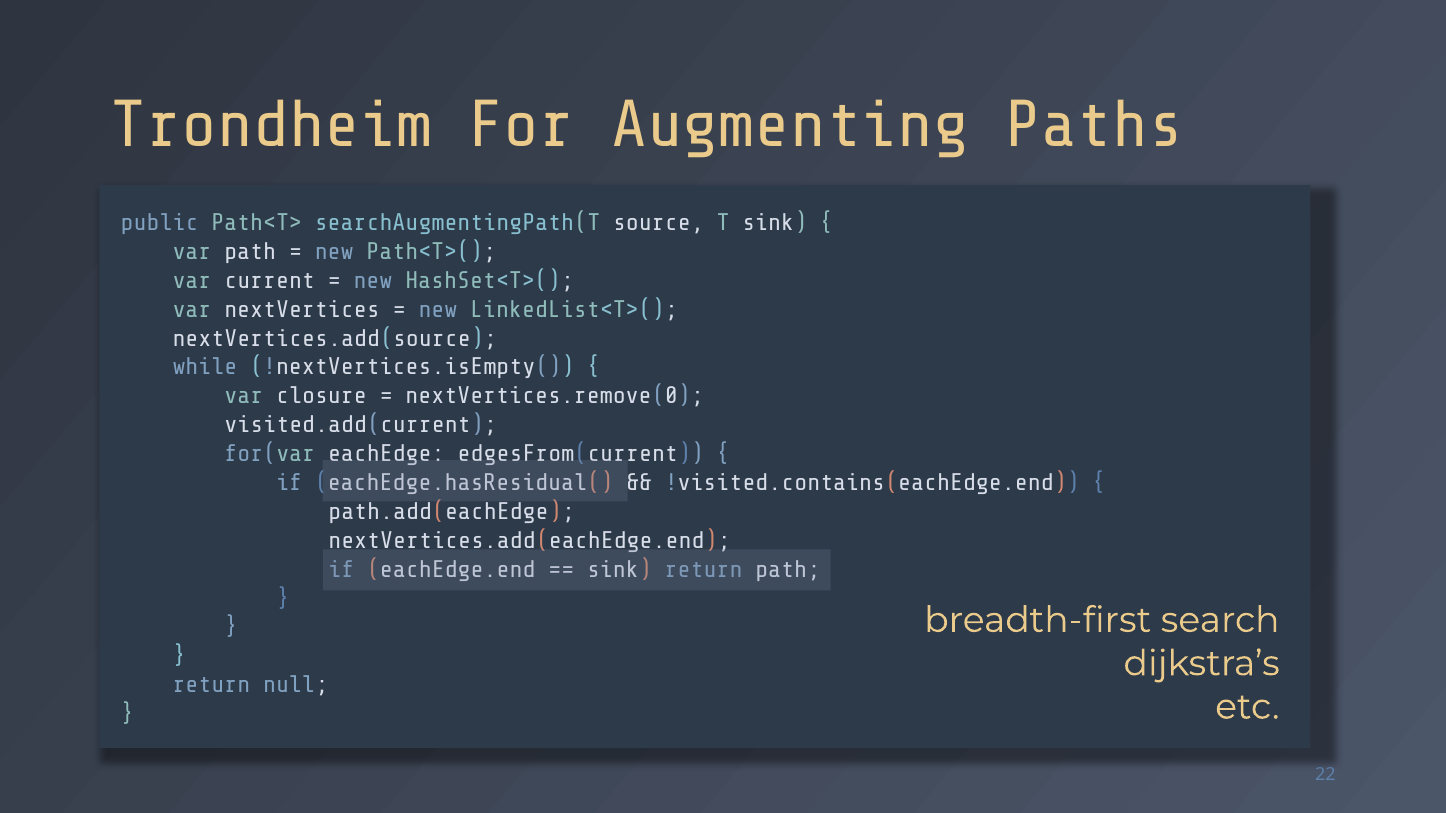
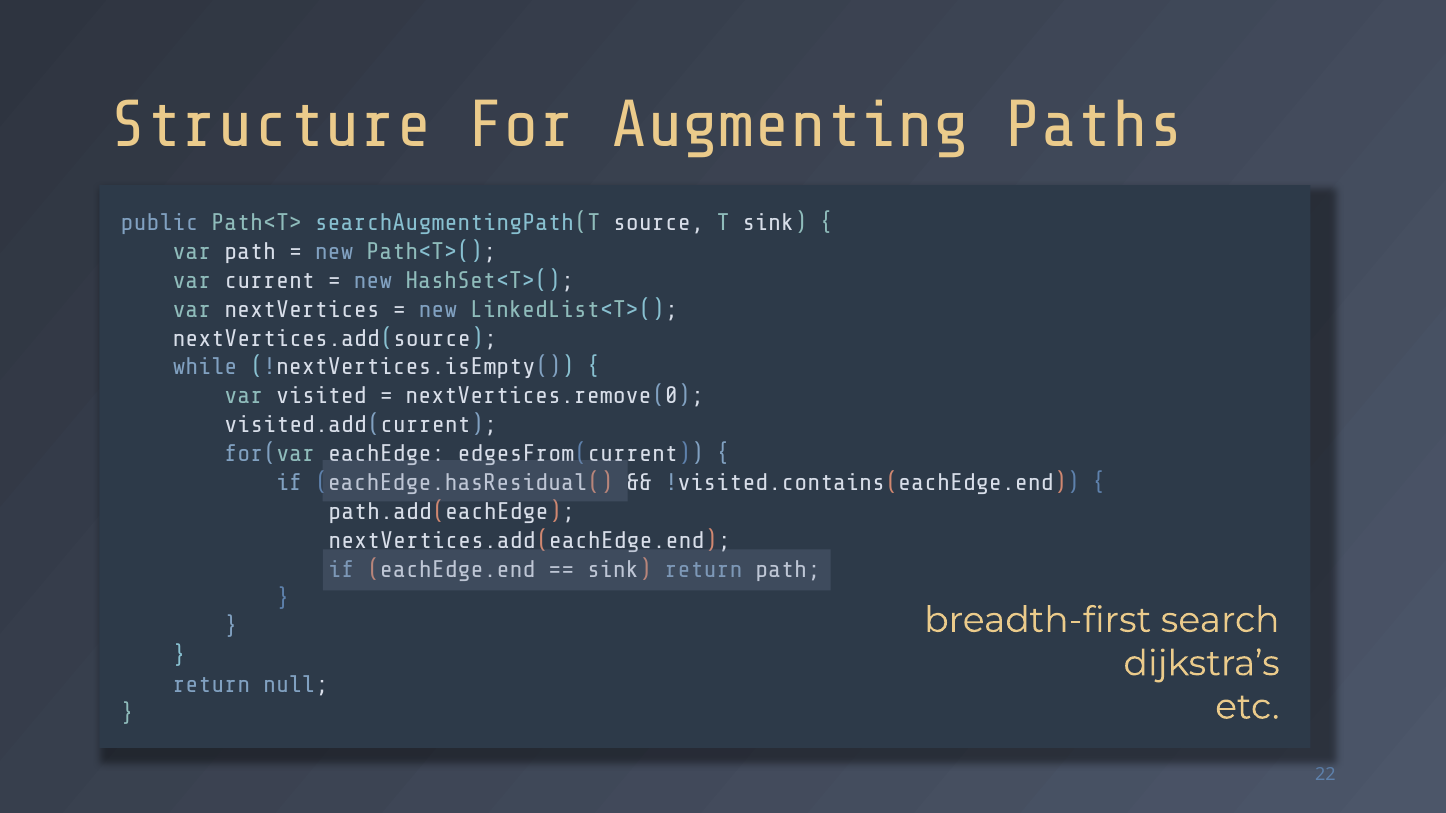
Trondheim: Trondheim -> Structure
closure: closure -> visited
